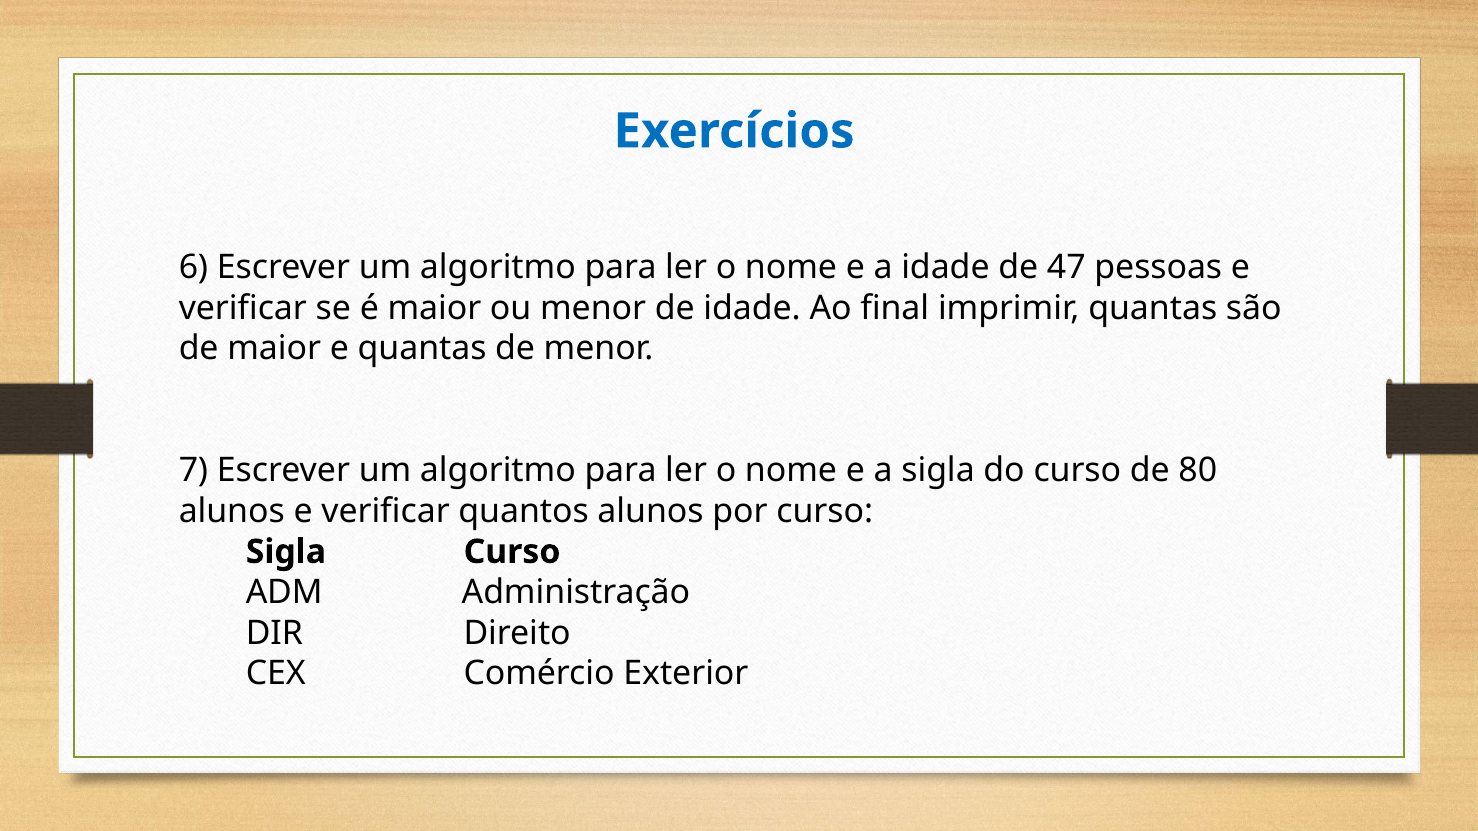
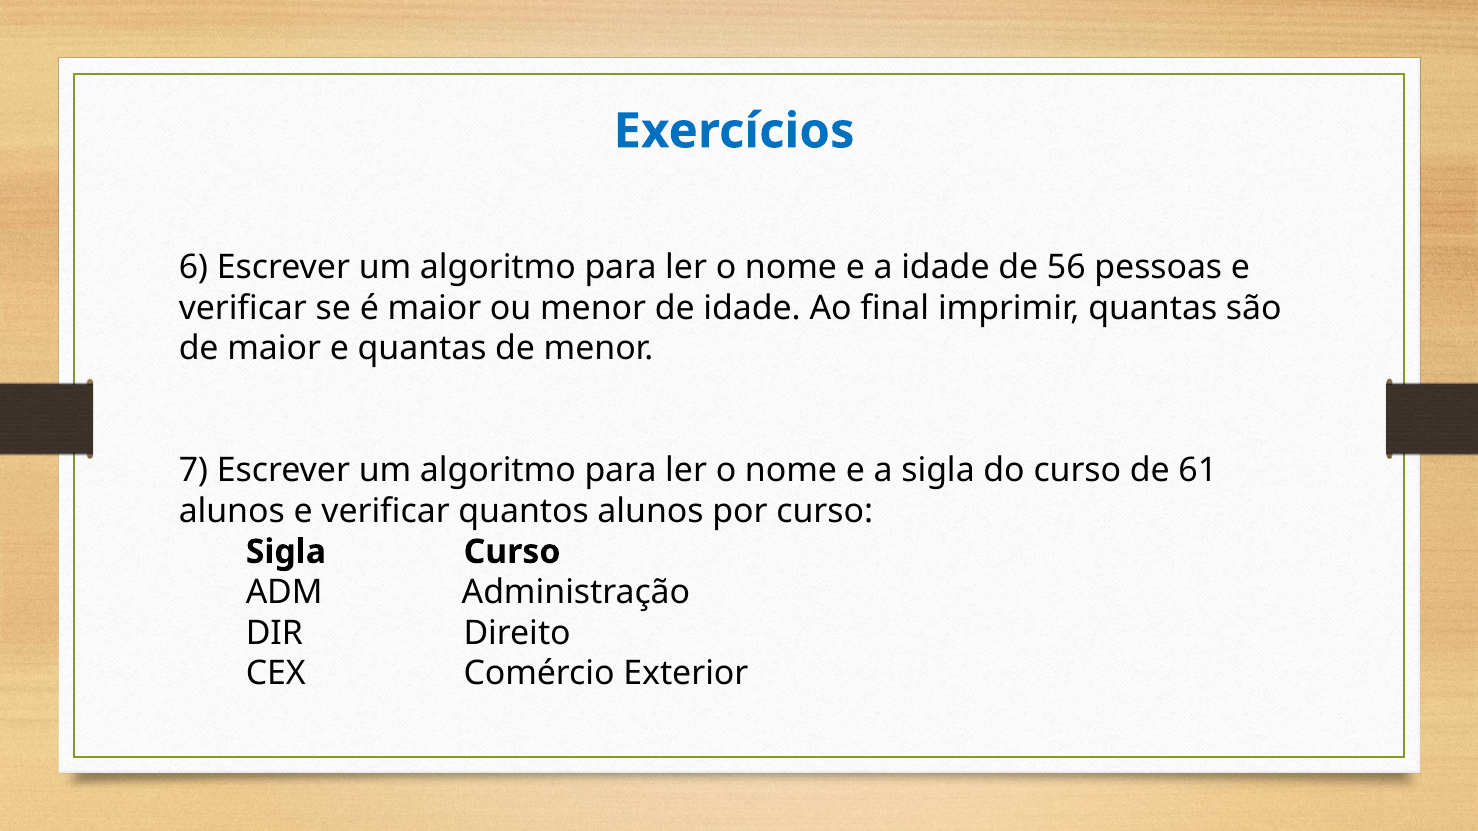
47: 47 -> 56
80: 80 -> 61
